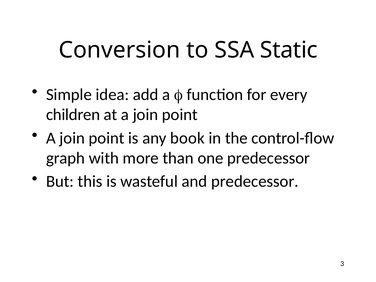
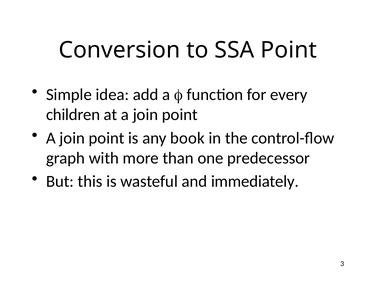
SSA Static: Static -> Point
and predecessor: predecessor -> immediately
